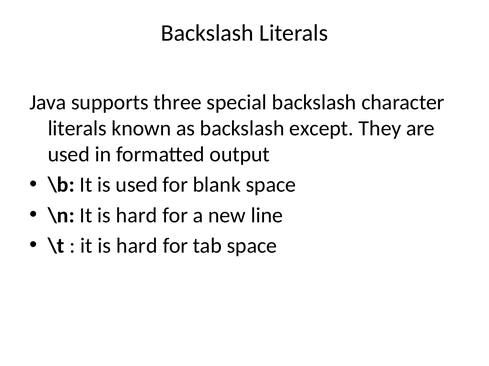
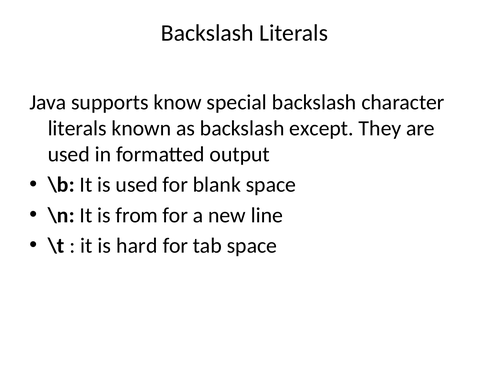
three: three -> know
\n It is hard: hard -> from
